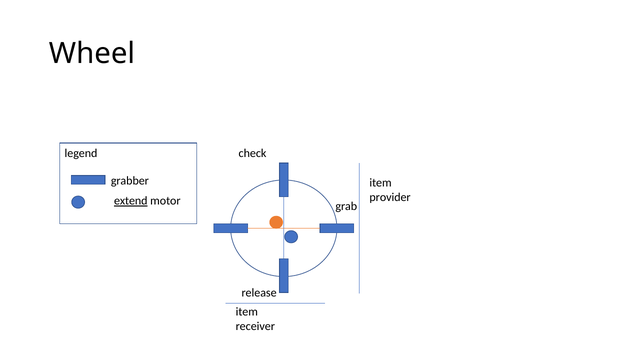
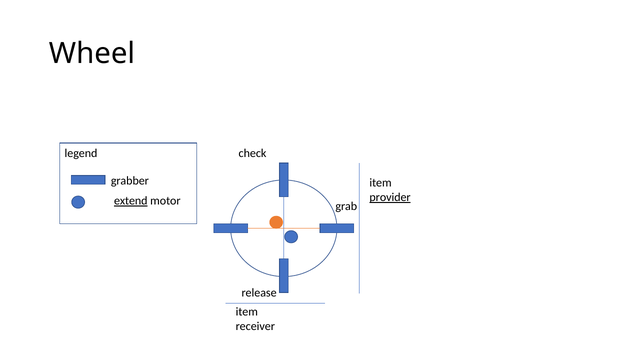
provider underline: none -> present
